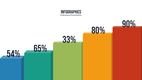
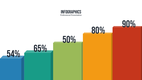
33%: 33% -> 50%
